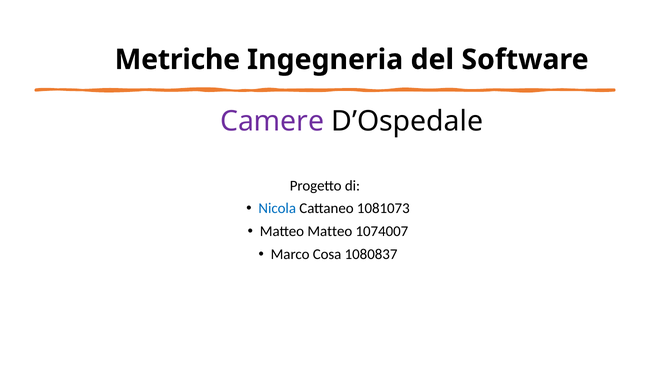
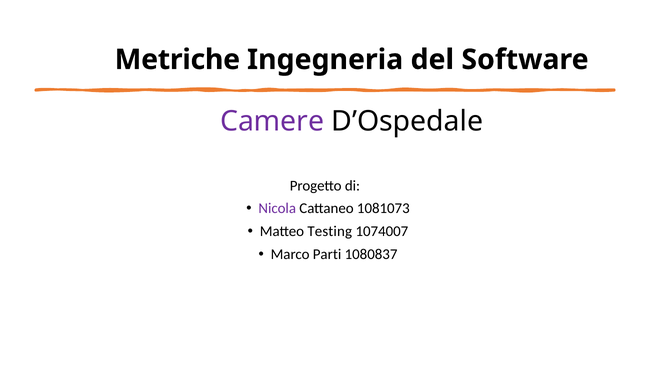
Nicola colour: blue -> purple
Matteo Matteo: Matteo -> Testing
Cosa: Cosa -> Parti
